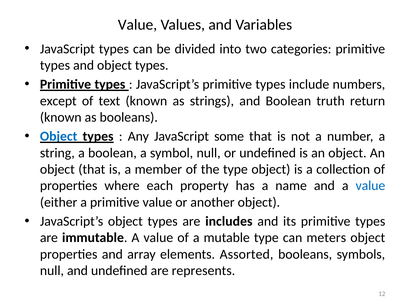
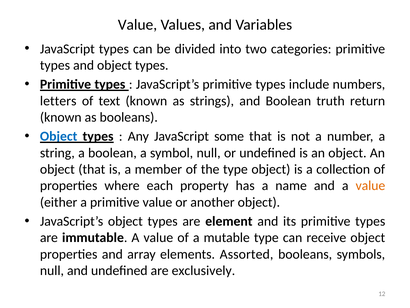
except: except -> letters
value at (370, 185) colour: blue -> orange
includes: includes -> element
meters: meters -> receive
represents: represents -> exclusively
